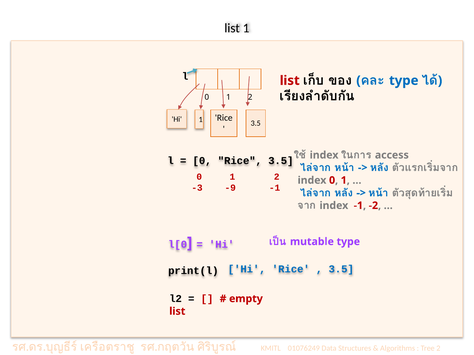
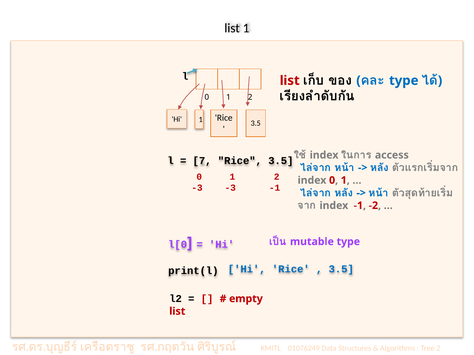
0 at (202, 161): 0 -> 7
-3 -9: -9 -> -3
